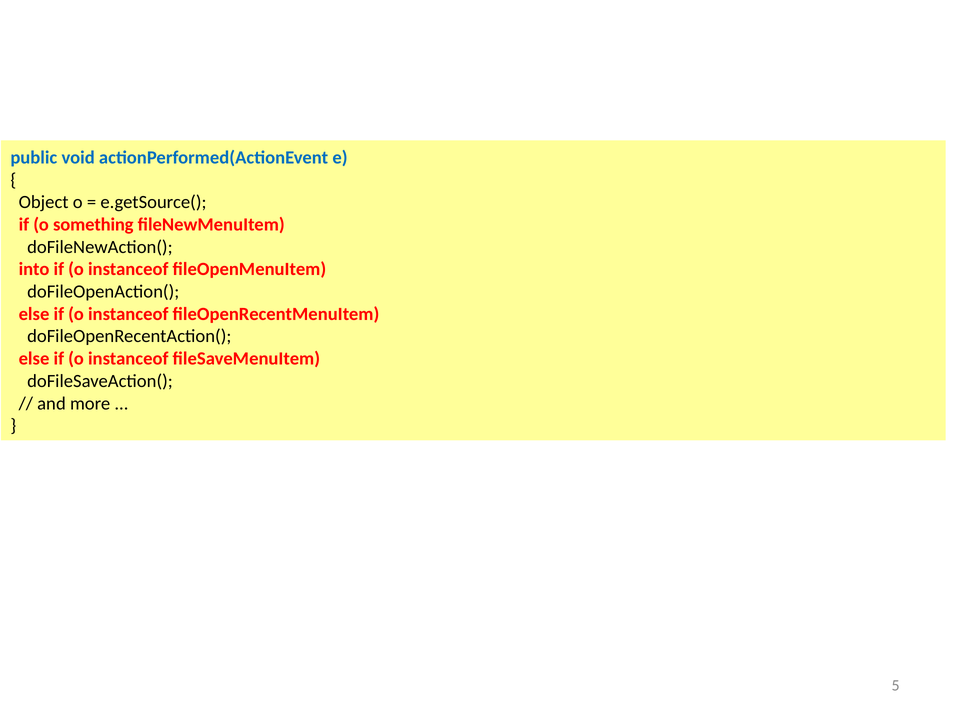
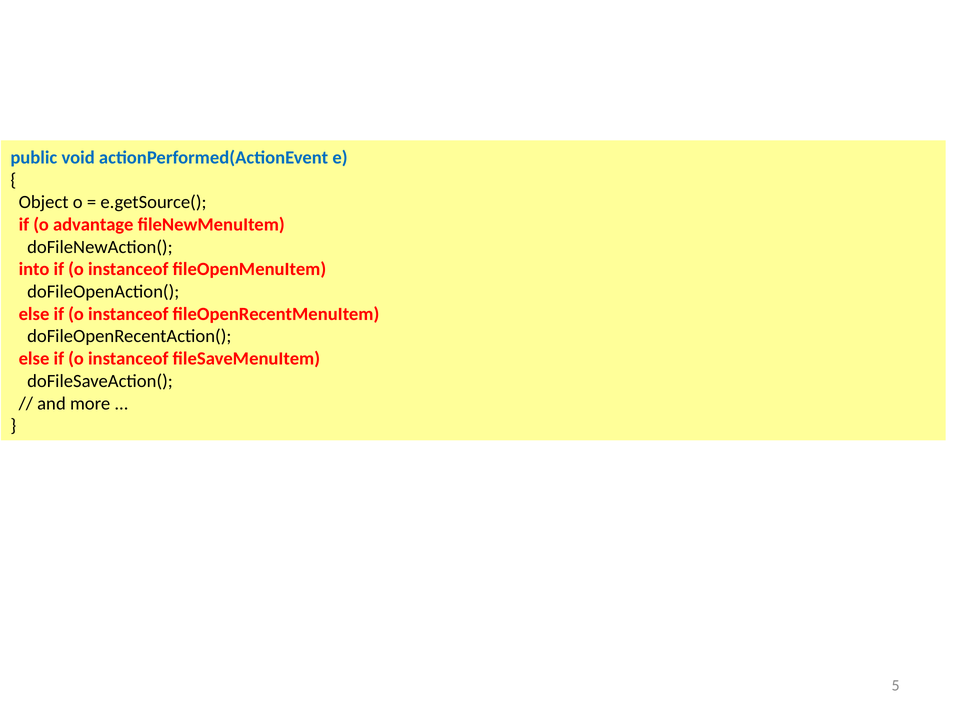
something: something -> advantage
